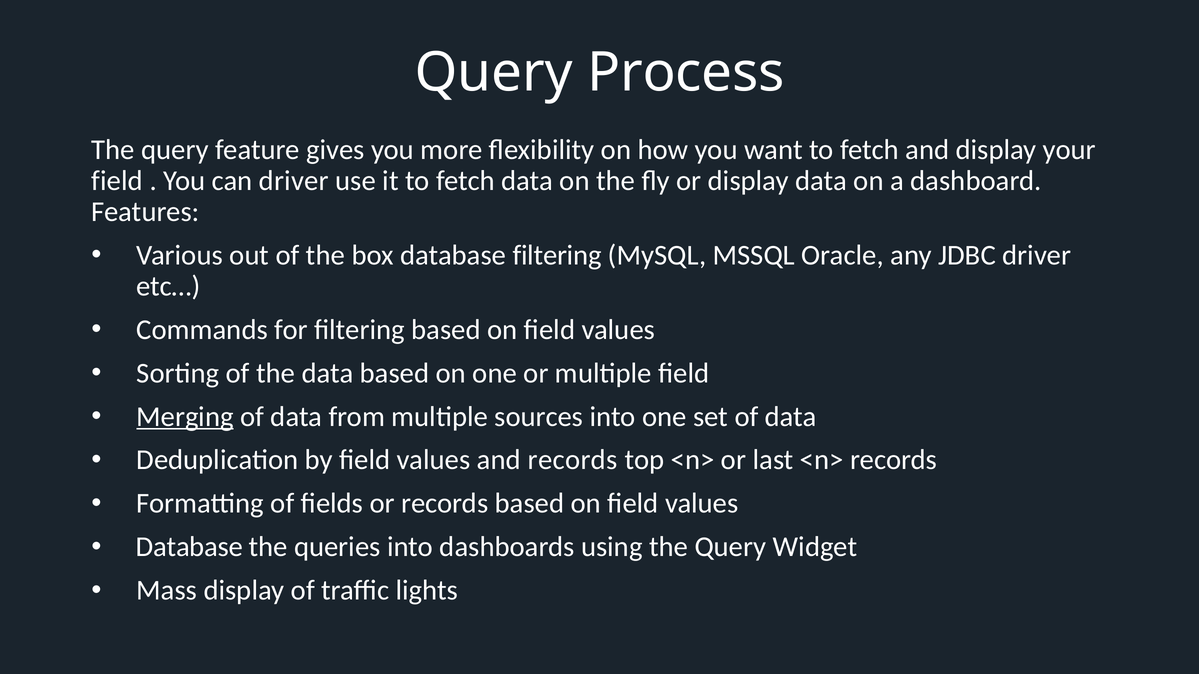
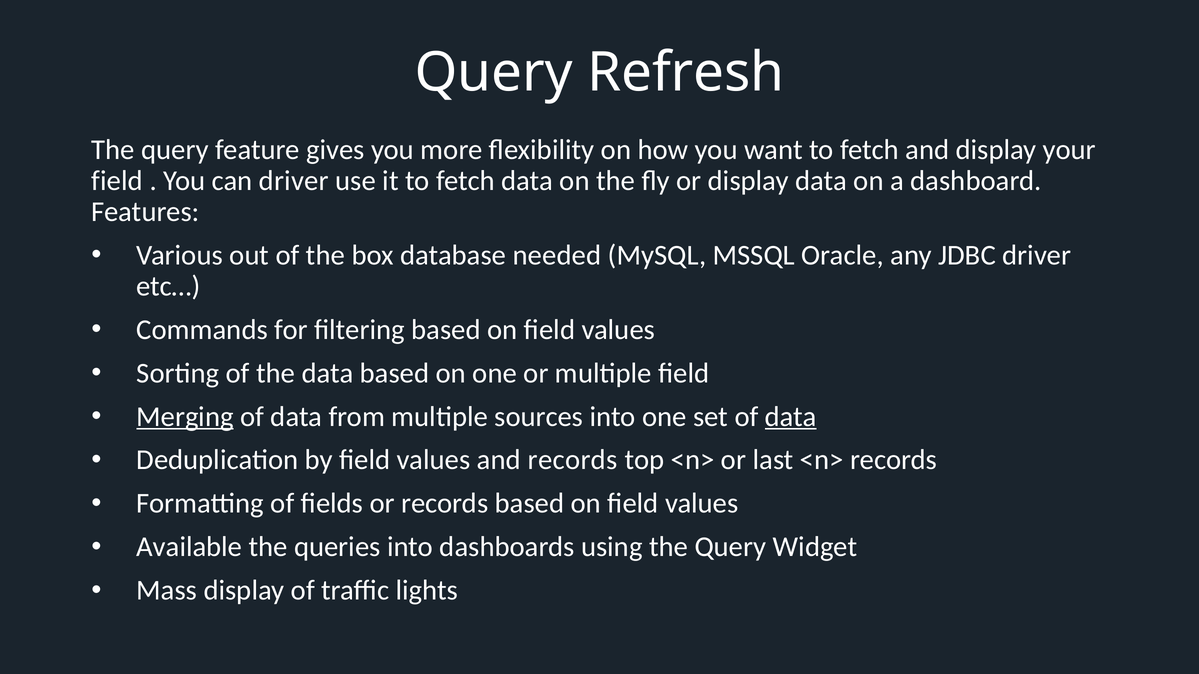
Process: Process -> Refresh
database filtering: filtering -> needed
data at (791, 417) underline: none -> present
Database at (189, 547): Database -> Available
